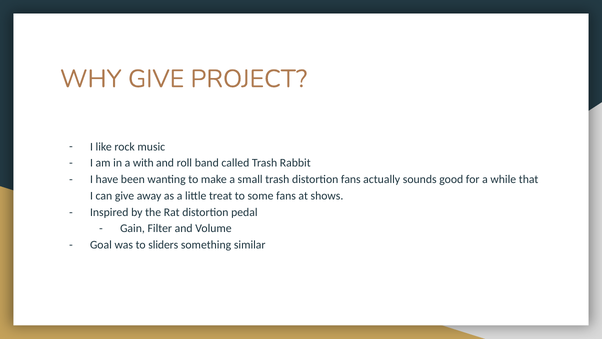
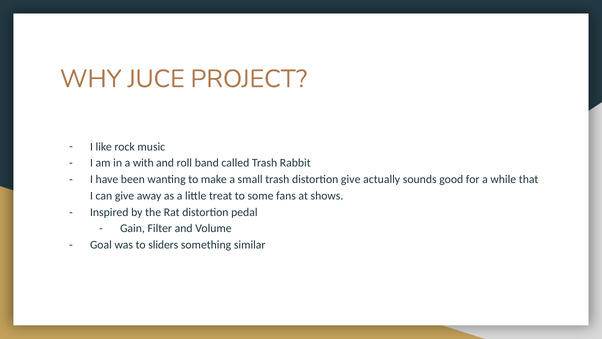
WHY GIVE: GIVE -> JUCE
distortion fans: fans -> give
